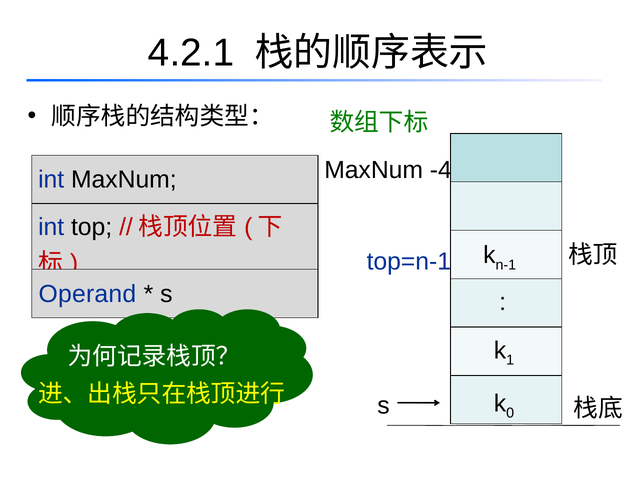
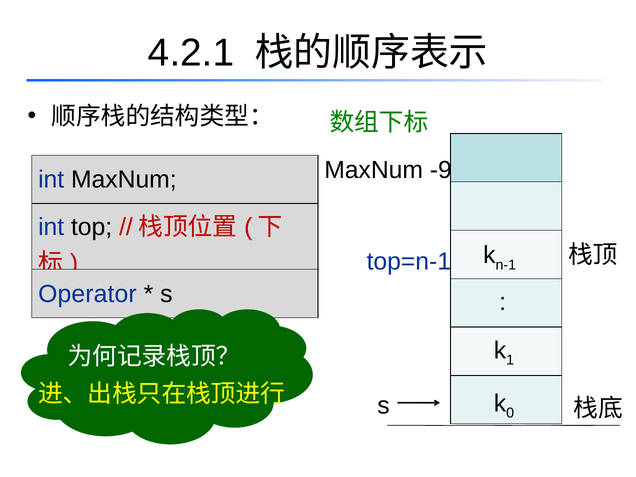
-4: -4 -> -9
Operand: Operand -> Operator
